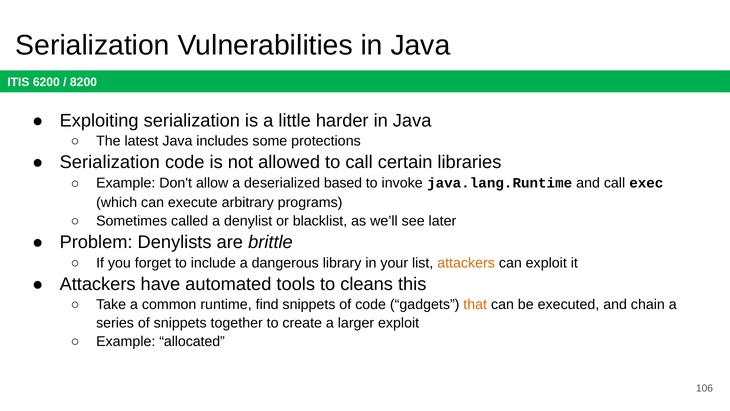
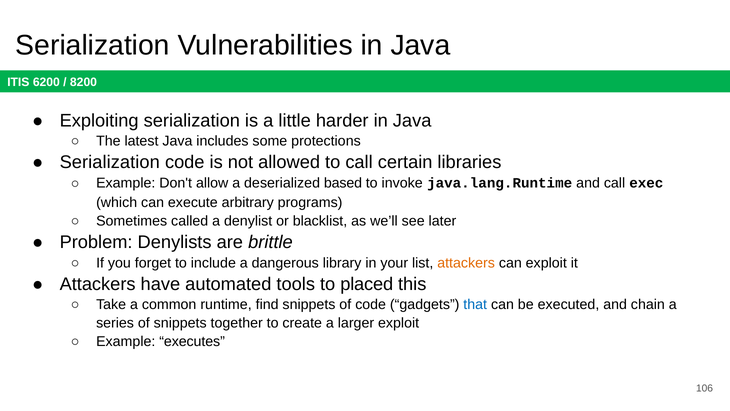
cleans: cleans -> placed
that colour: orange -> blue
allocated: allocated -> executes
